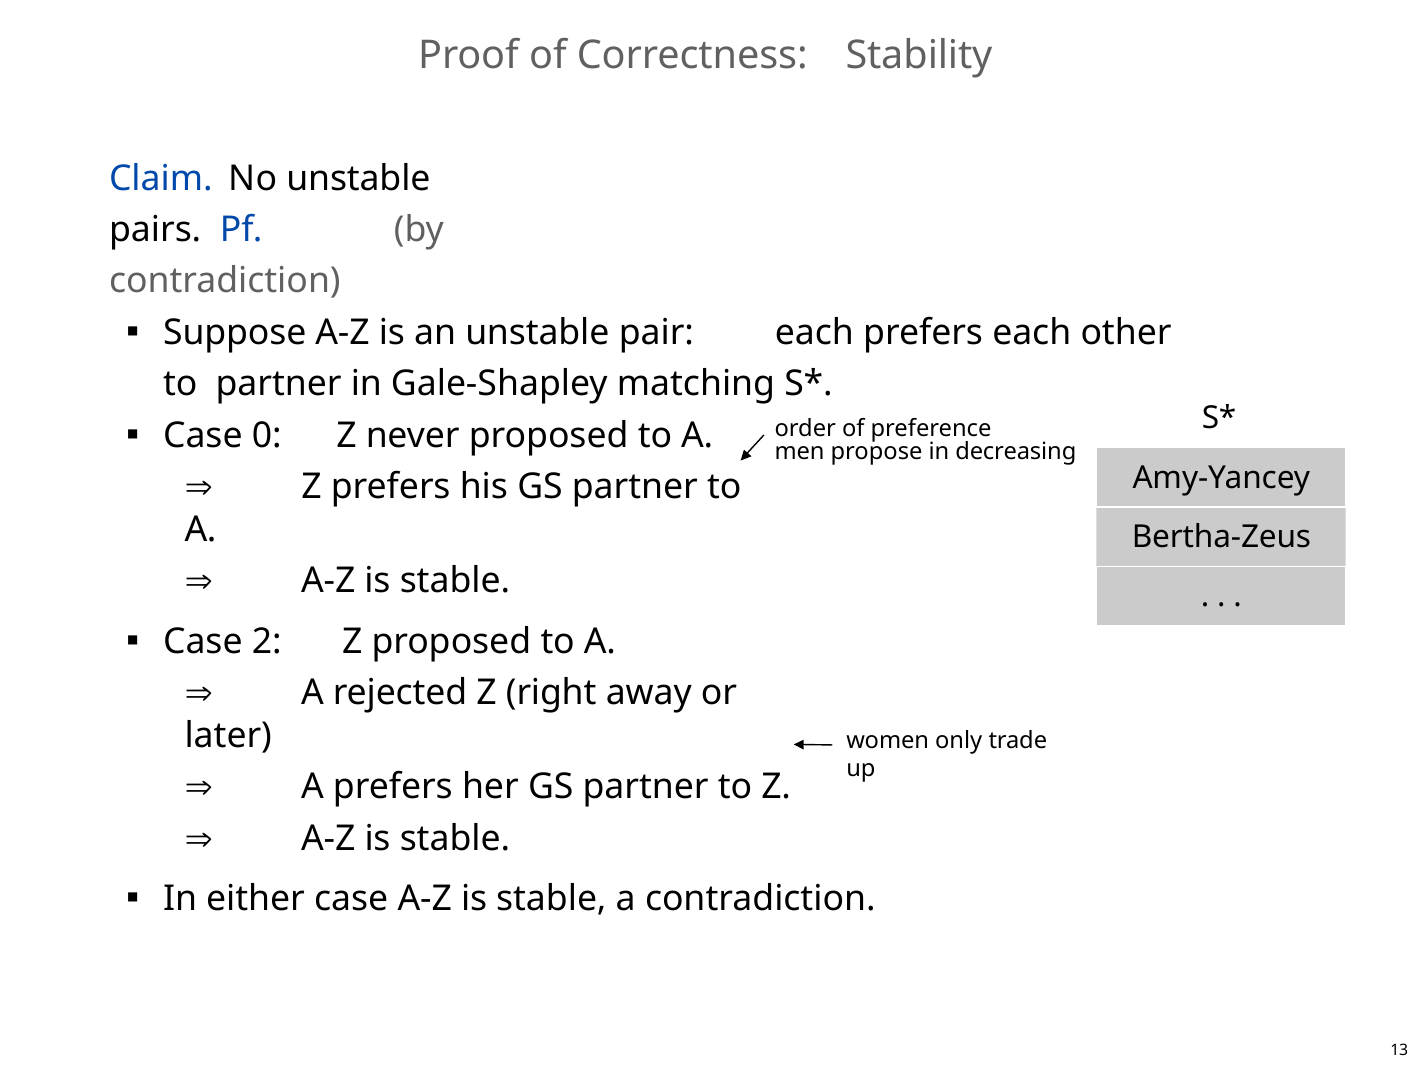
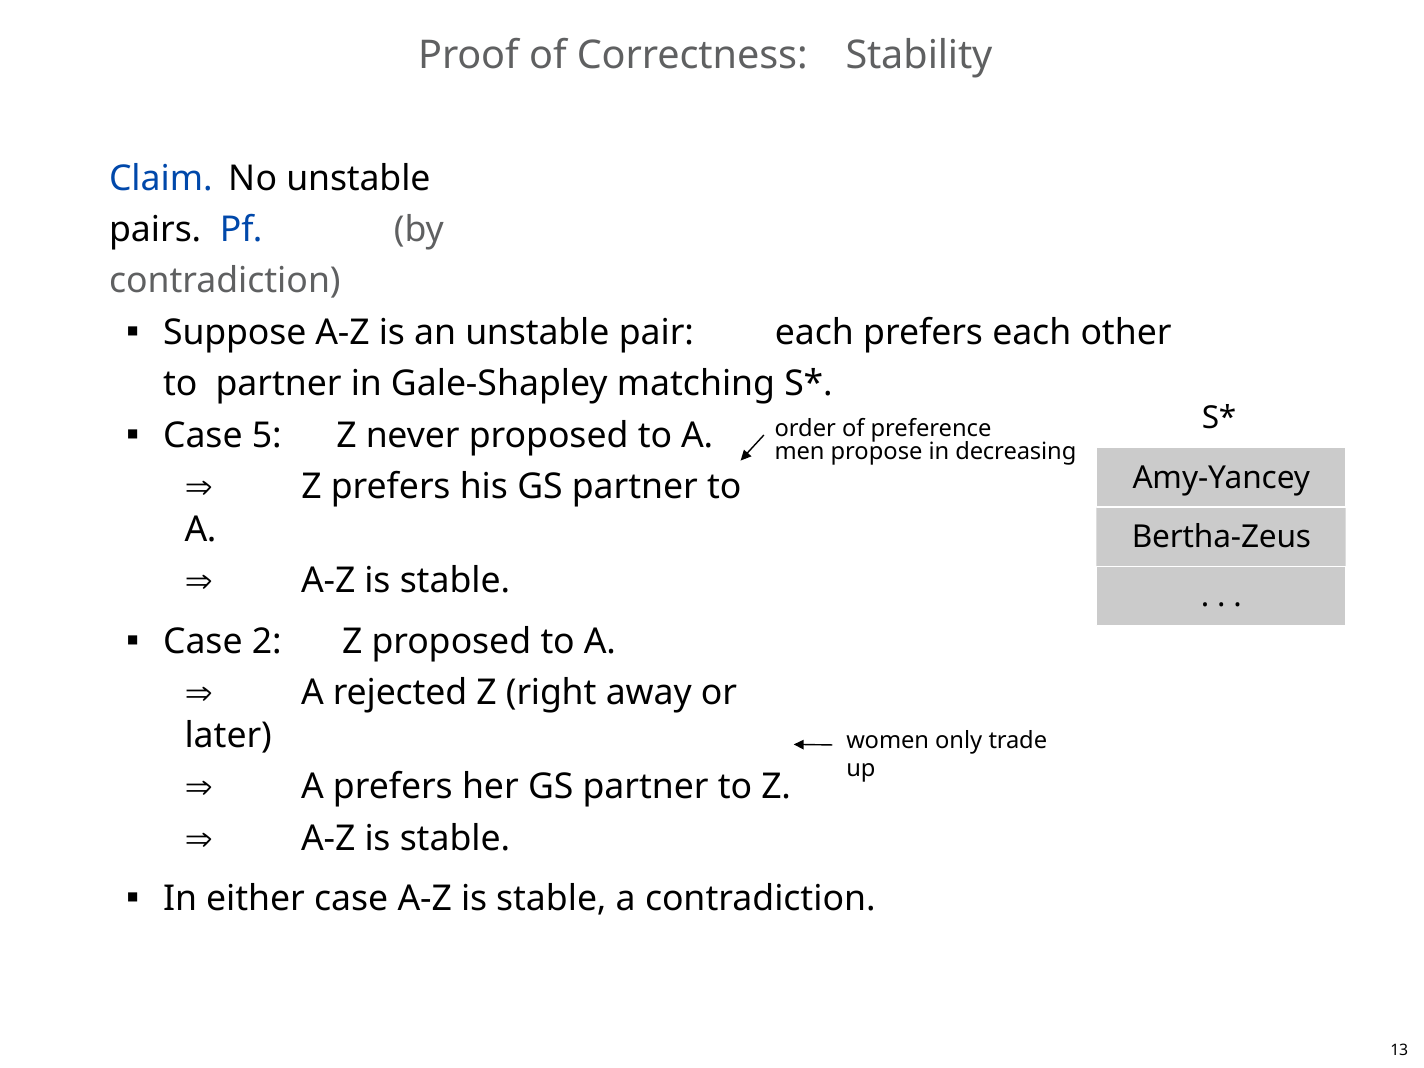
0: 0 -> 5
